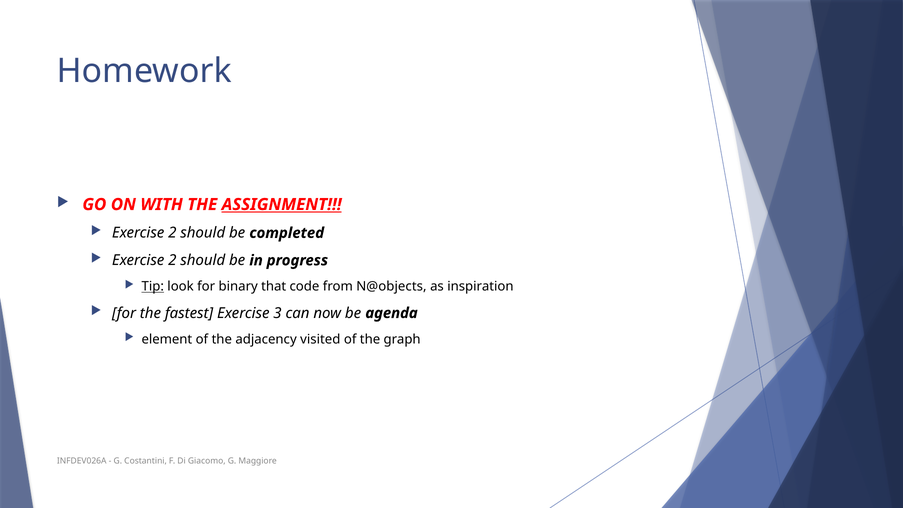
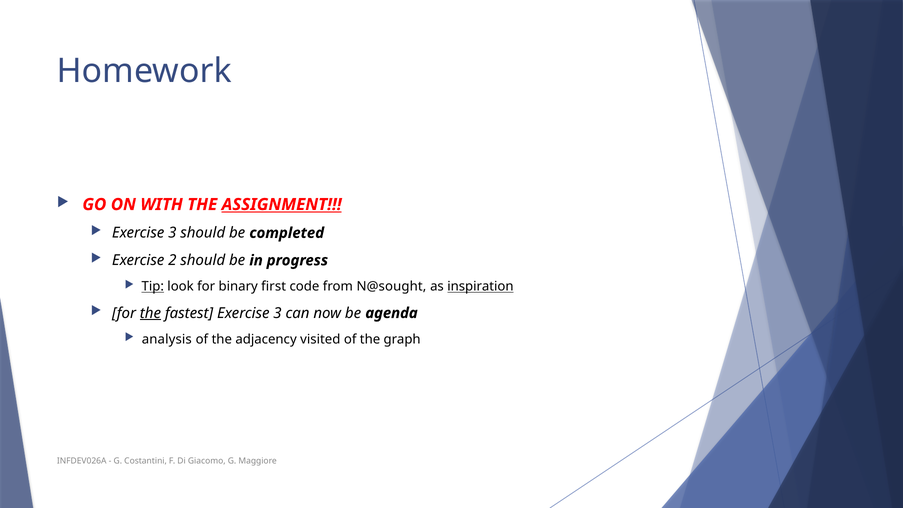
2 at (172, 233): 2 -> 3
that: that -> first
N@objects: N@objects -> N@sought
inspiration underline: none -> present
the at (150, 313) underline: none -> present
element: element -> analysis
